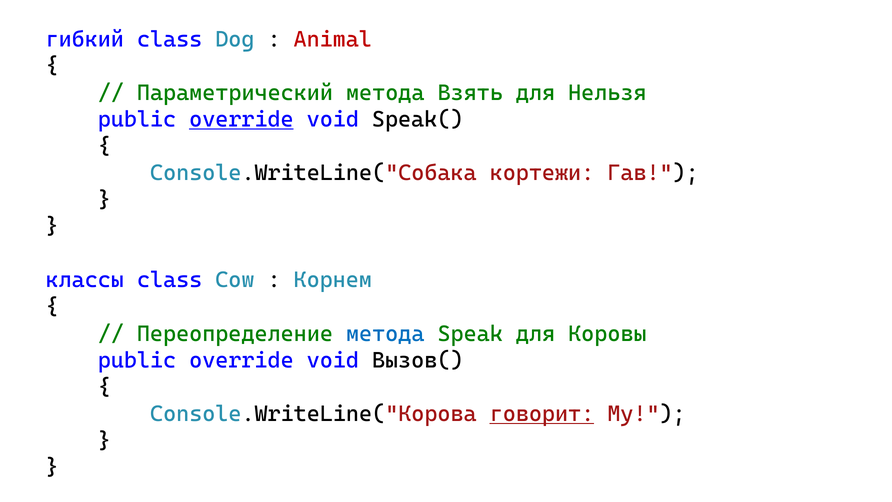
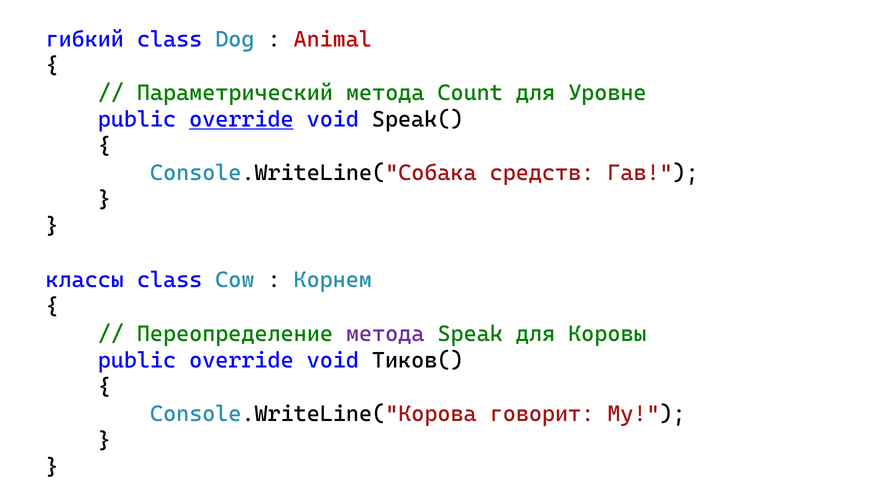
Взять: Взять -> Count
Нельзя: Нельзя -> Уровне
кортежи: кортежи -> средств
метода at (385, 333) colour: blue -> purple
Вызов(: Вызов( -> Тиков(
говорит underline: present -> none
